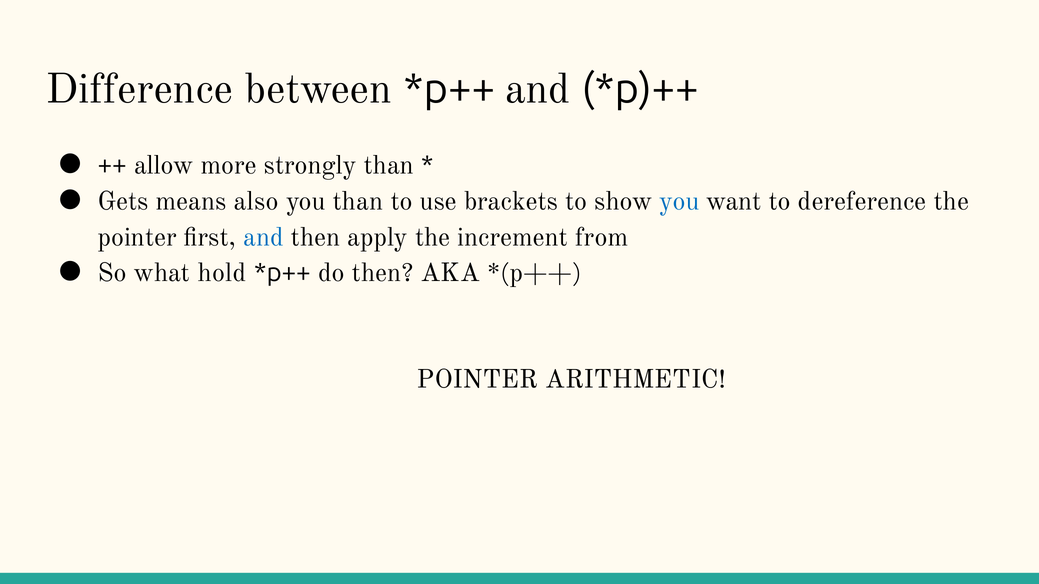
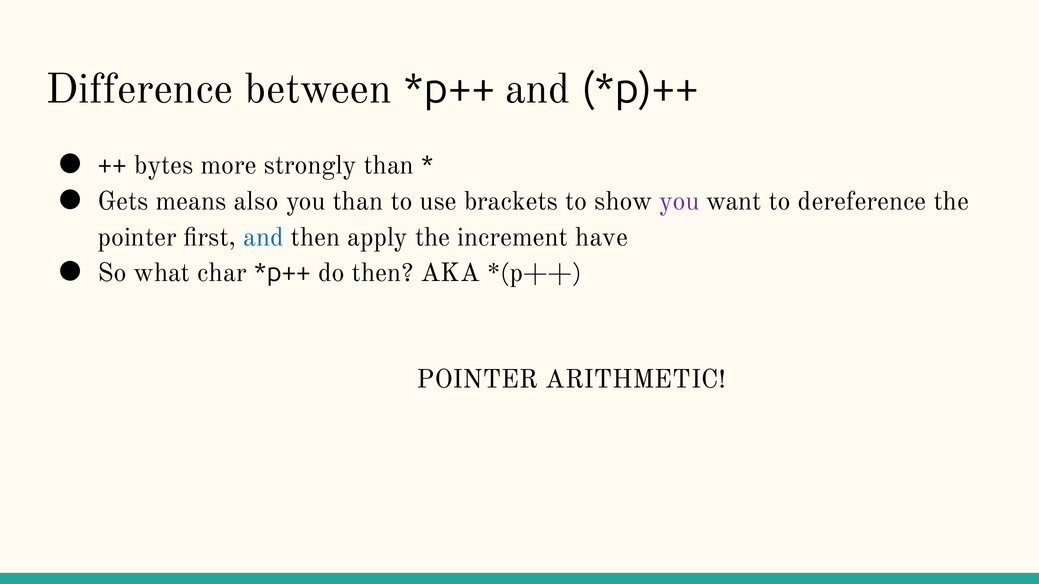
allow: allow -> bytes
you at (679, 201) colour: blue -> purple
from: from -> have
hold: hold -> char
